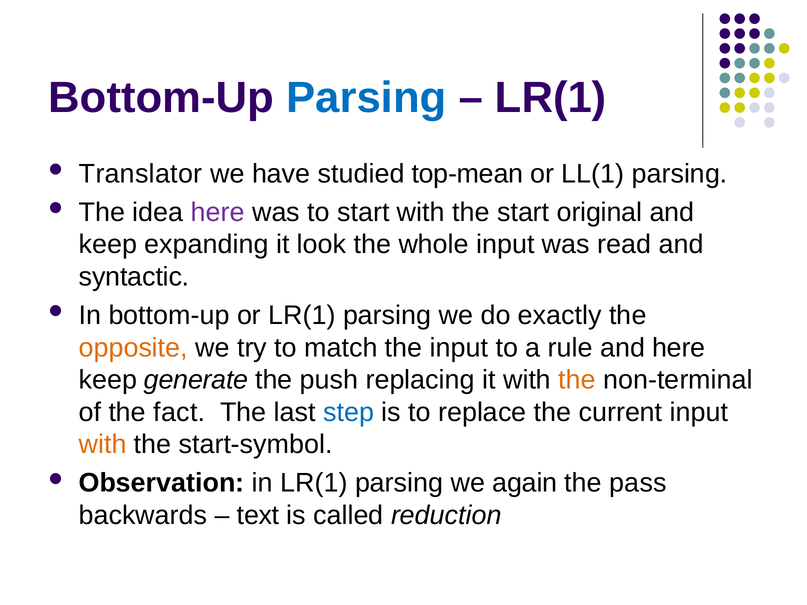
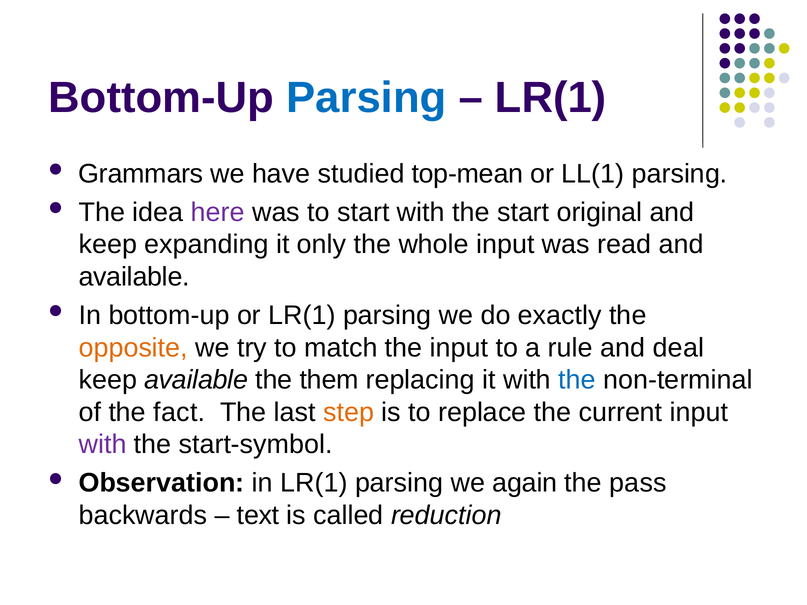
Translator: Translator -> Grammars
look: look -> only
syntactic at (134, 277): syntactic -> available
and here: here -> deal
keep generate: generate -> available
push: push -> them
the at (577, 380) colour: orange -> blue
step colour: blue -> orange
with at (103, 445) colour: orange -> purple
